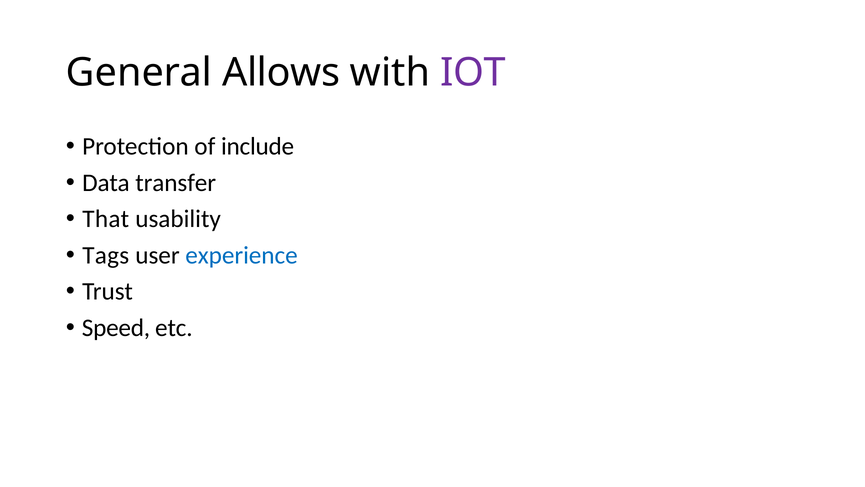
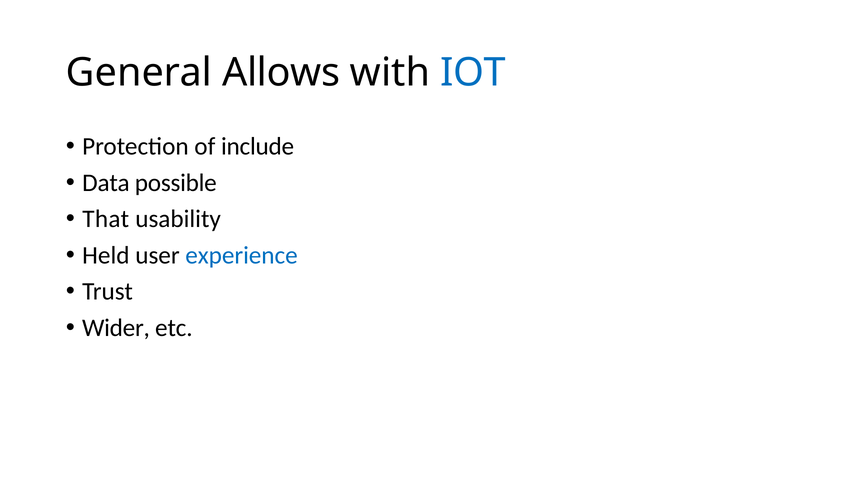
IOT colour: purple -> blue
transfer: transfer -> possible
Tags: Tags -> Held
Speed: Speed -> Wider
